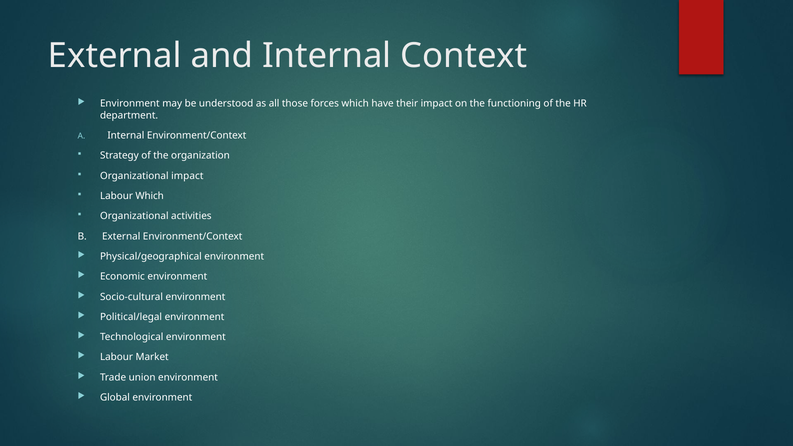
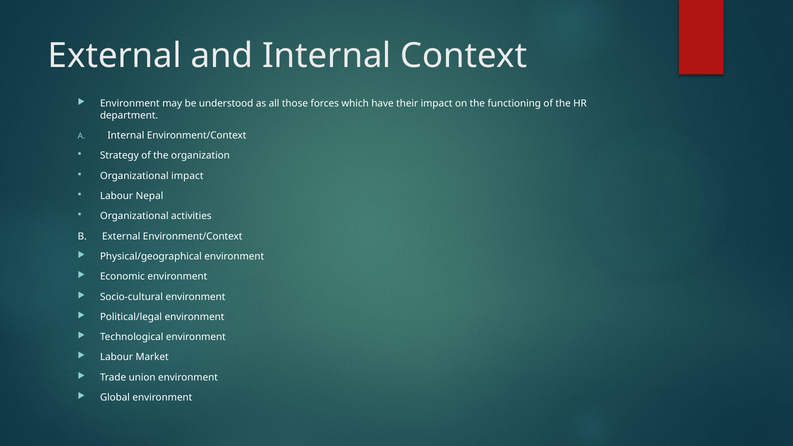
Labour Which: Which -> Nepal
